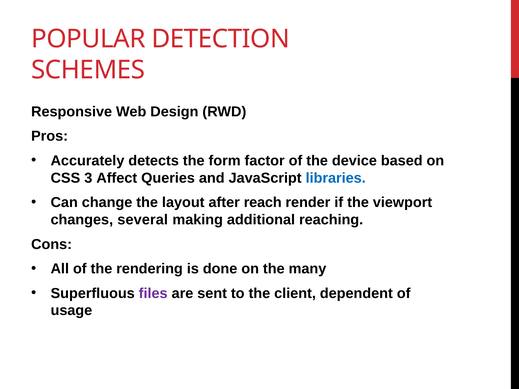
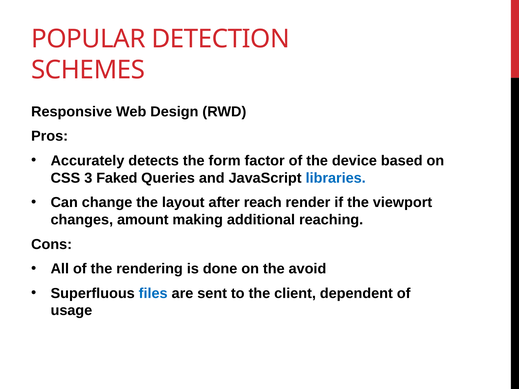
Affect: Affect -> Faked
several: several -> amount
many: many -> avoid
files colour: purple -> blue
